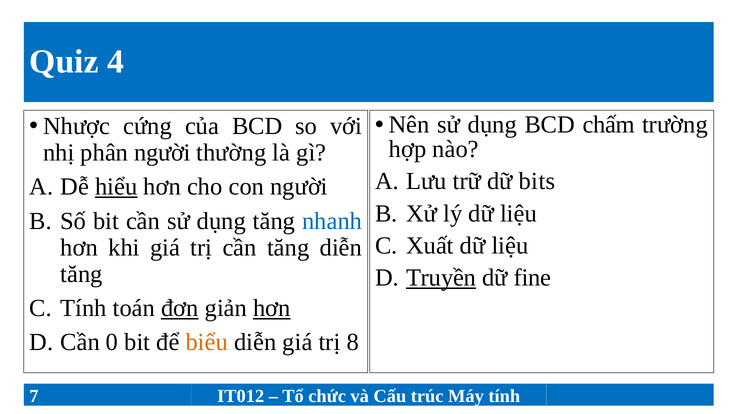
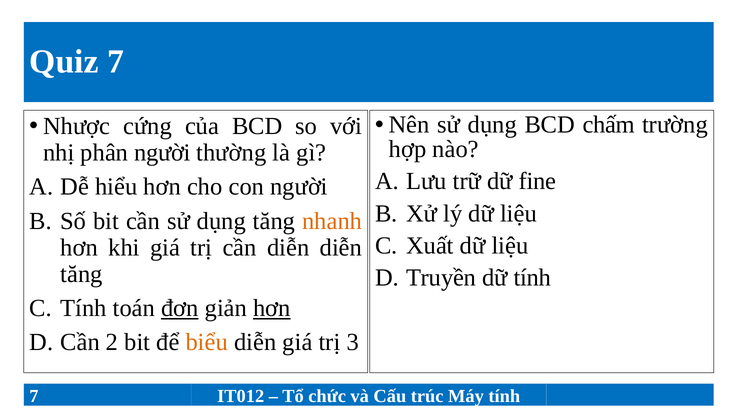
Quiz 4: 4 -> 7
bits: bits -> fine
hiểu underline: present -> none
nhanh colour: blue -> orange
cần tăng: tăng -> diễn
Truyền underline: present -> none
dữ fine: fine -> tính
0: 0 -> 2
8: 8 -> 3
